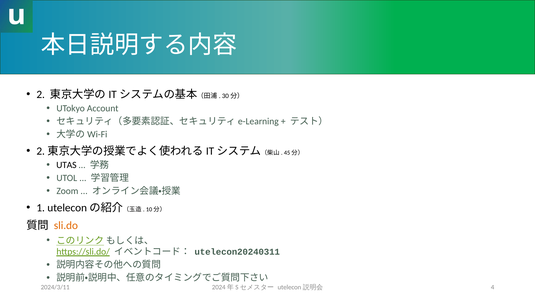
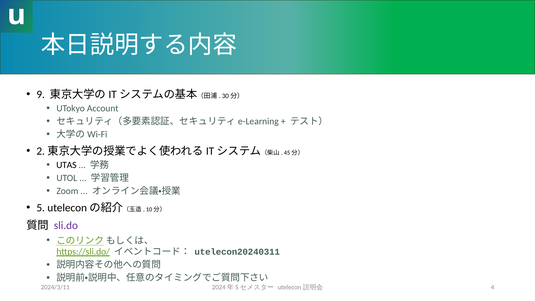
2: 2 -> 9
1: 1 -> 5
sli.do colour: orange -> purple
